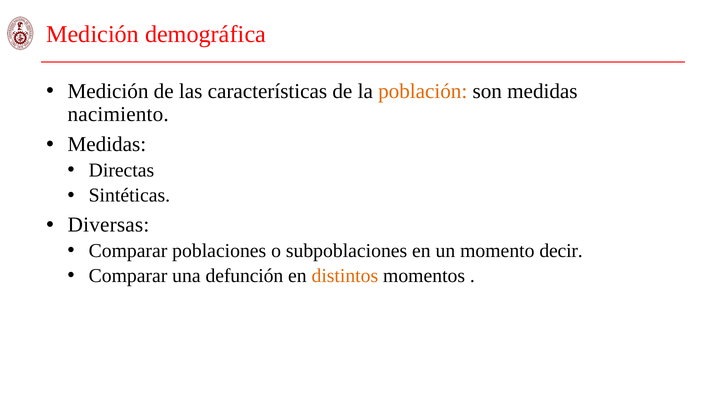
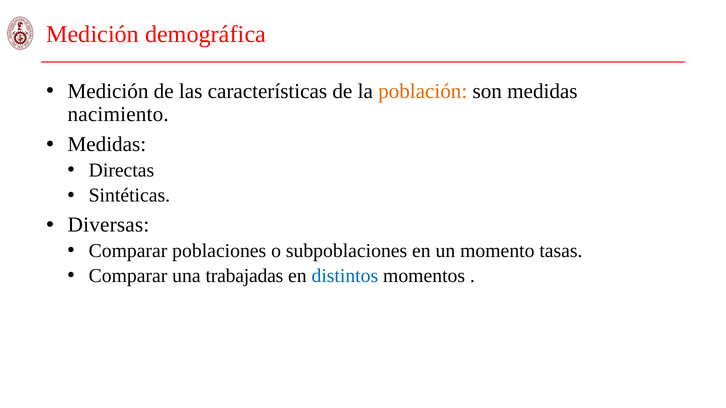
decir: decir -> tasas
defunción: defunción -> trabajadas
distintos colour: orange -> blue
